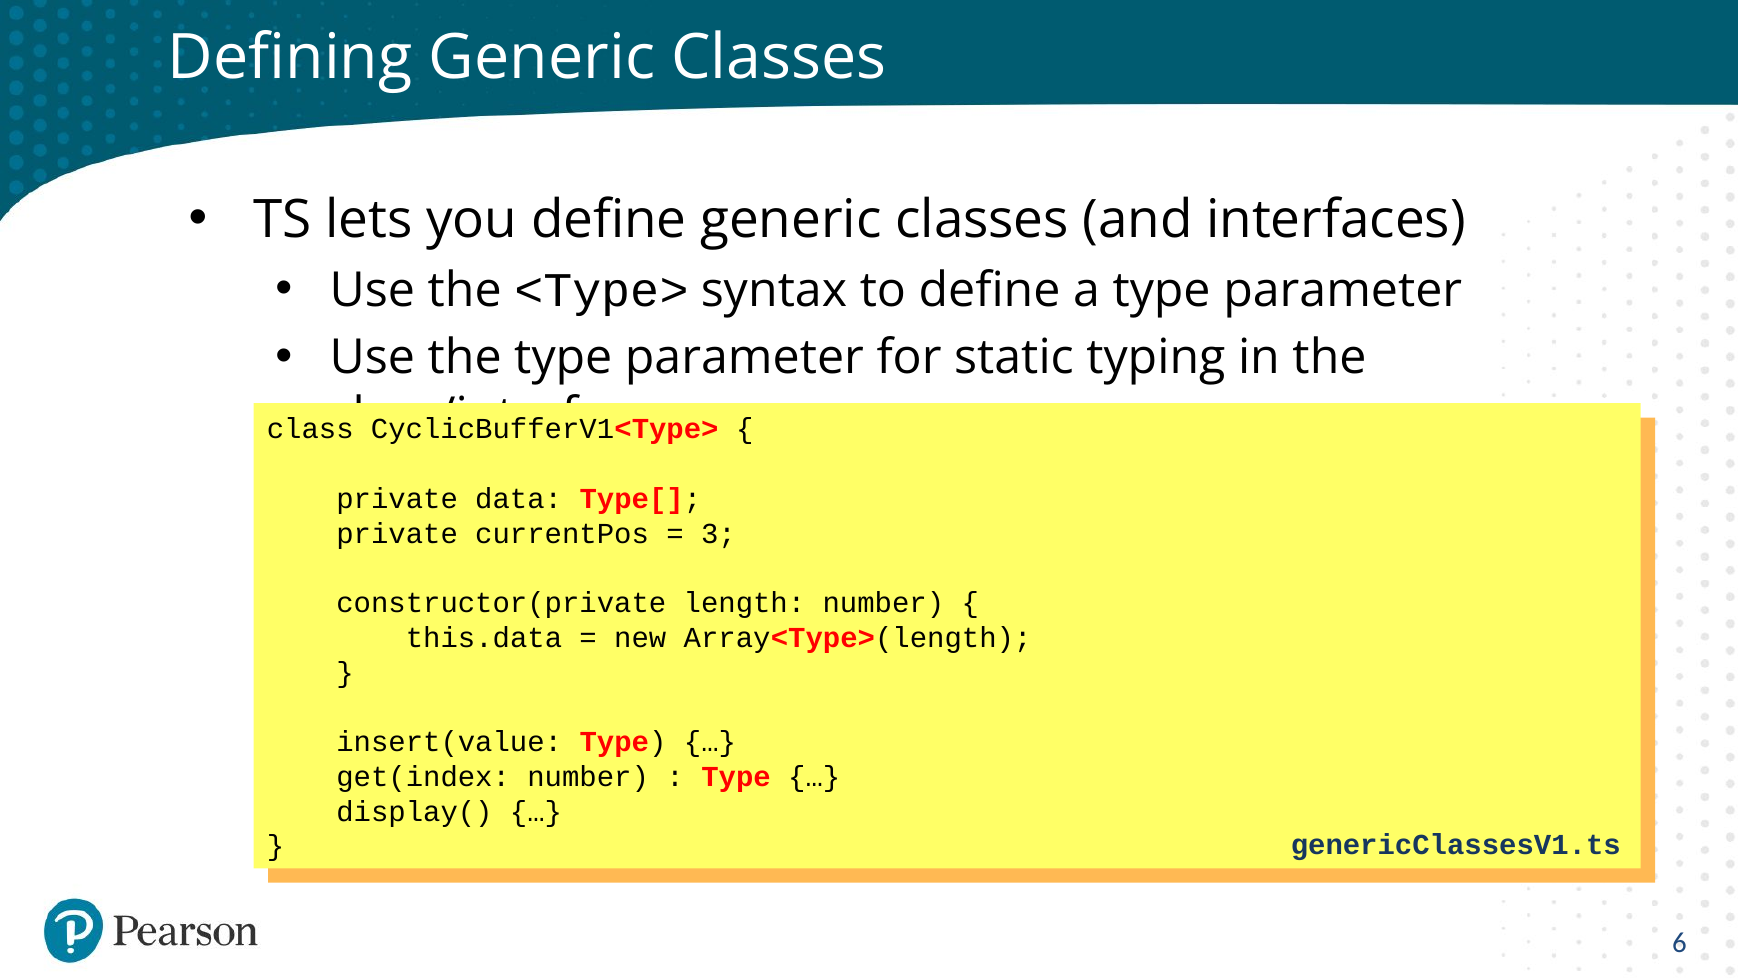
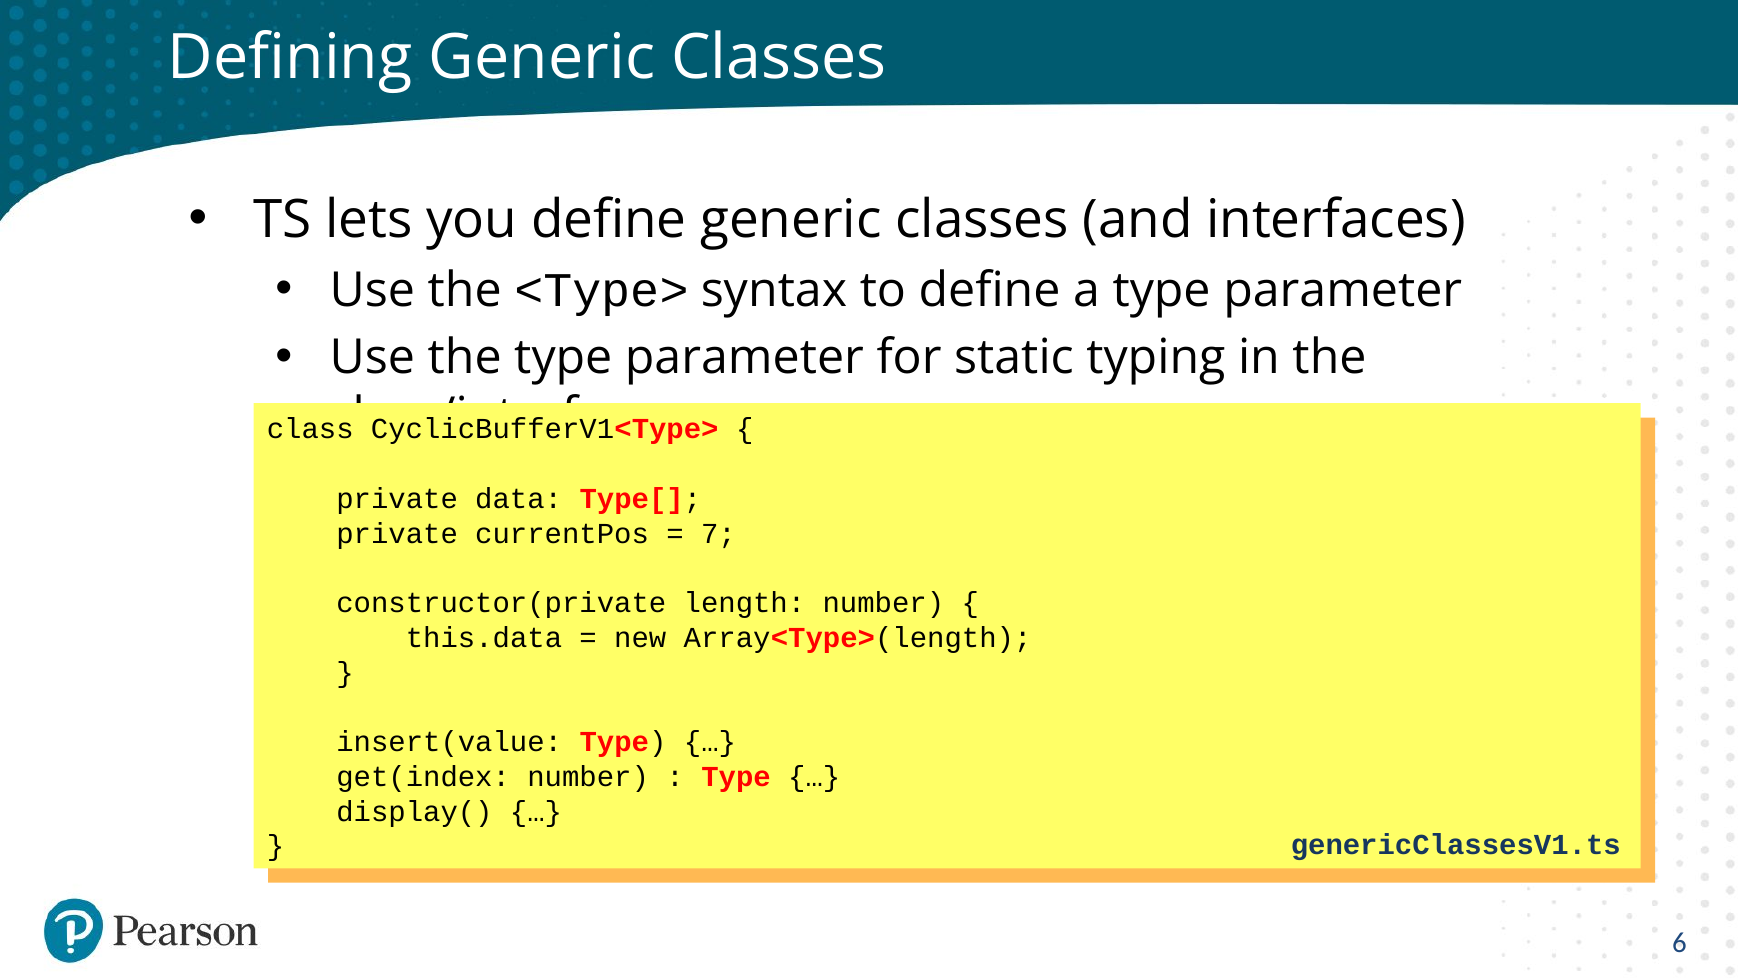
3: 3 -> 7
